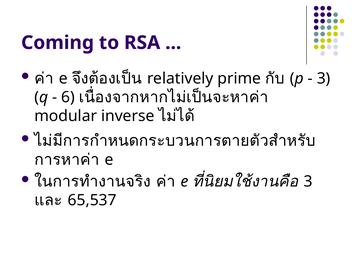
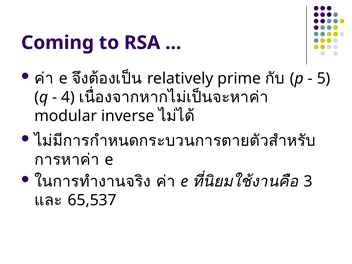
3 at (324, 78): 3 -> 5
6: 6 -> 4
